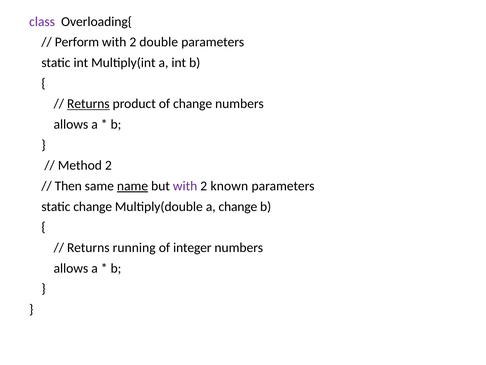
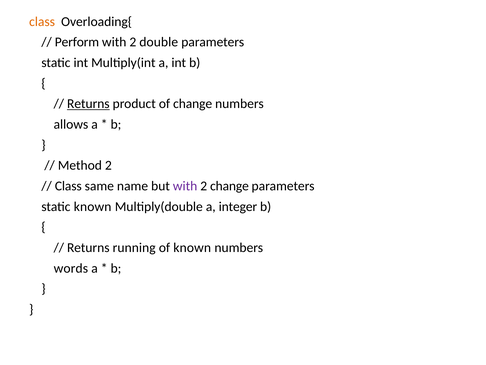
class at (42, 22) colour: purple -> orange
Then at (68, 186): Then -> Class
name underline: present -> none
2 known: known -> change
static change: change -> known
a change: change -> integer
of integer: integer -> known
allows at (71, 268): allows -> words
